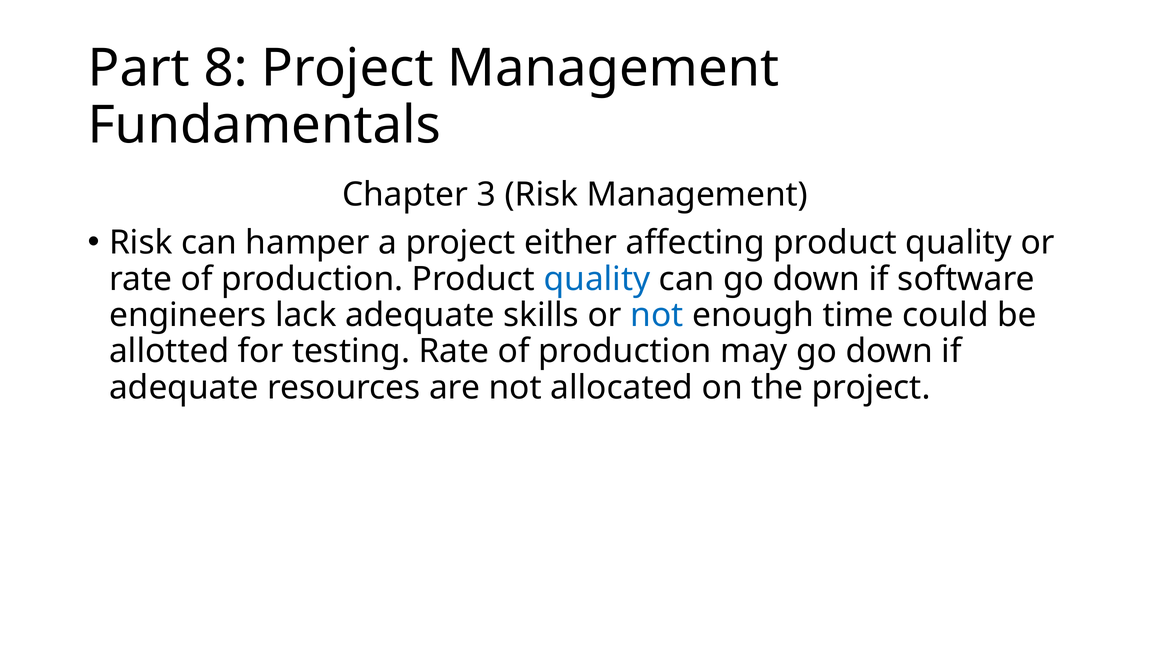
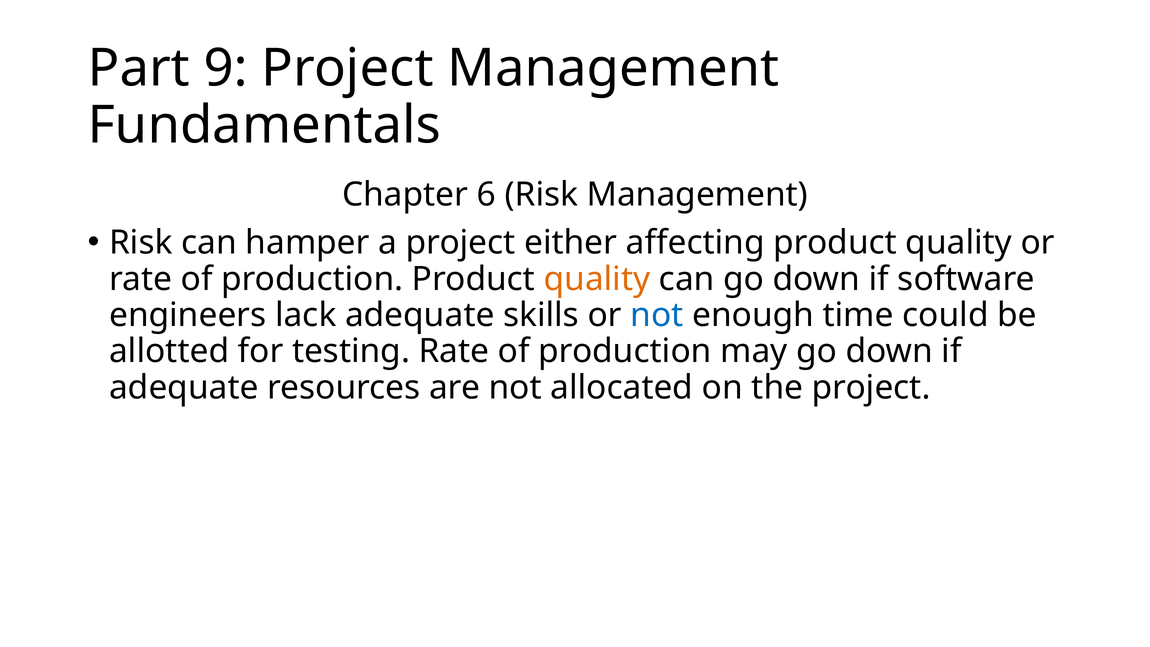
8: 8 -> 9
3: 3 -> 6
quality at (597, 279) colour: blue -> orange
